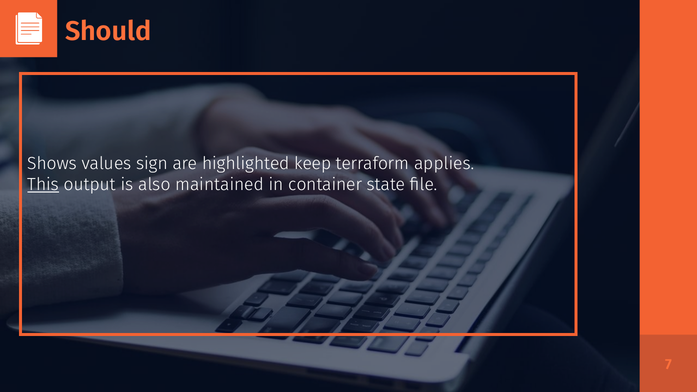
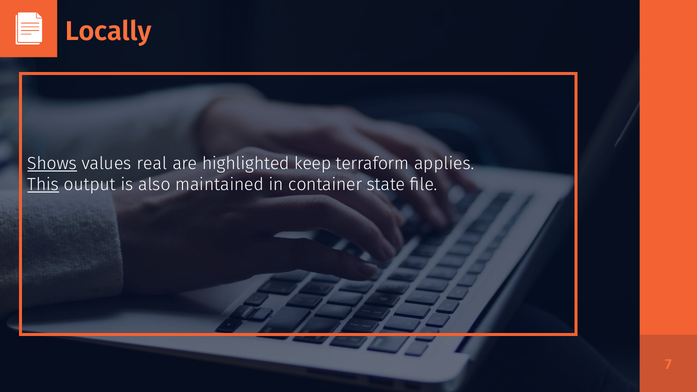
Should: Should -> Locally
Shows underline: none -> present
sign: sign -> real
